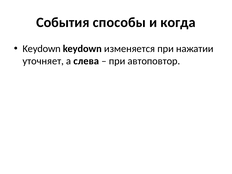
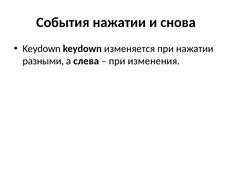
События способы: способы -> нажатии
когда: когда -> снова
уточняет: уточняет -> разными
автоповтор: автоповтор -> изменения
